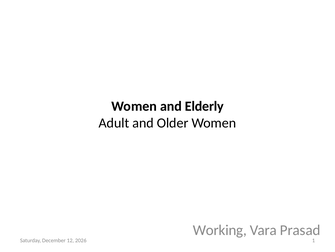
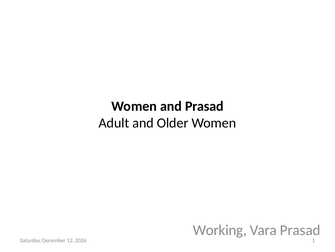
and Elderly: Elderly -> Prasad
